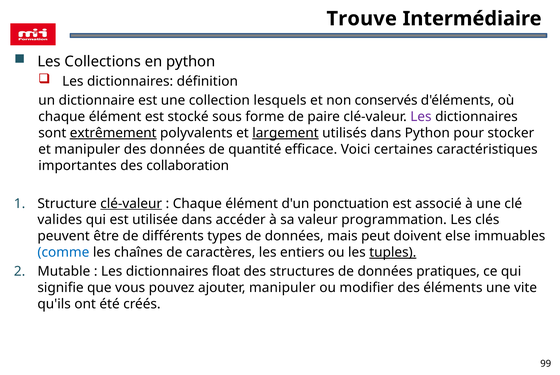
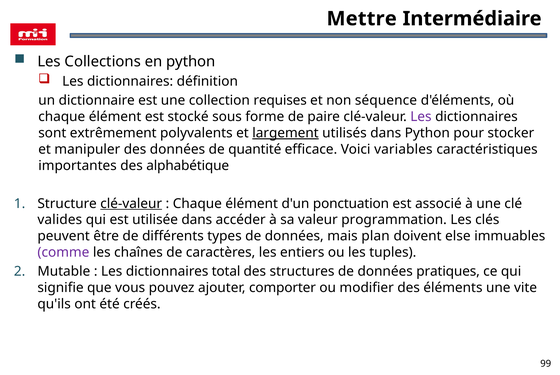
Trouve: Trouve -> Mettre
lesquels: lesquels -> requises
conservés: conservés -> séquence
extrêmement underline: present -> none
certaines: certaines -> variables
collaboration: collaboration -> alphabétique
peut: peut -> plan
comme colour: blue -> purple
tuples underline: present -> none
float: float -> total
ajouter manipuler: manipuler -> comporter
